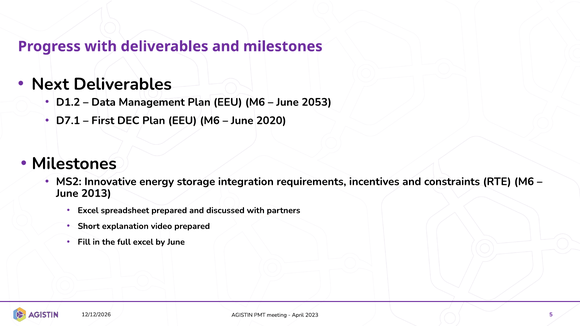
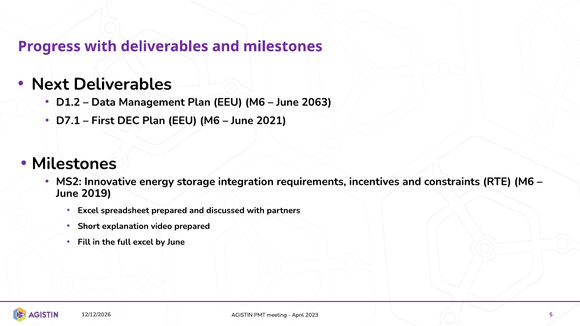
2053: 2053 -> 2063
2020: 2020 -> 2021
2013: 2013 -> 2019
